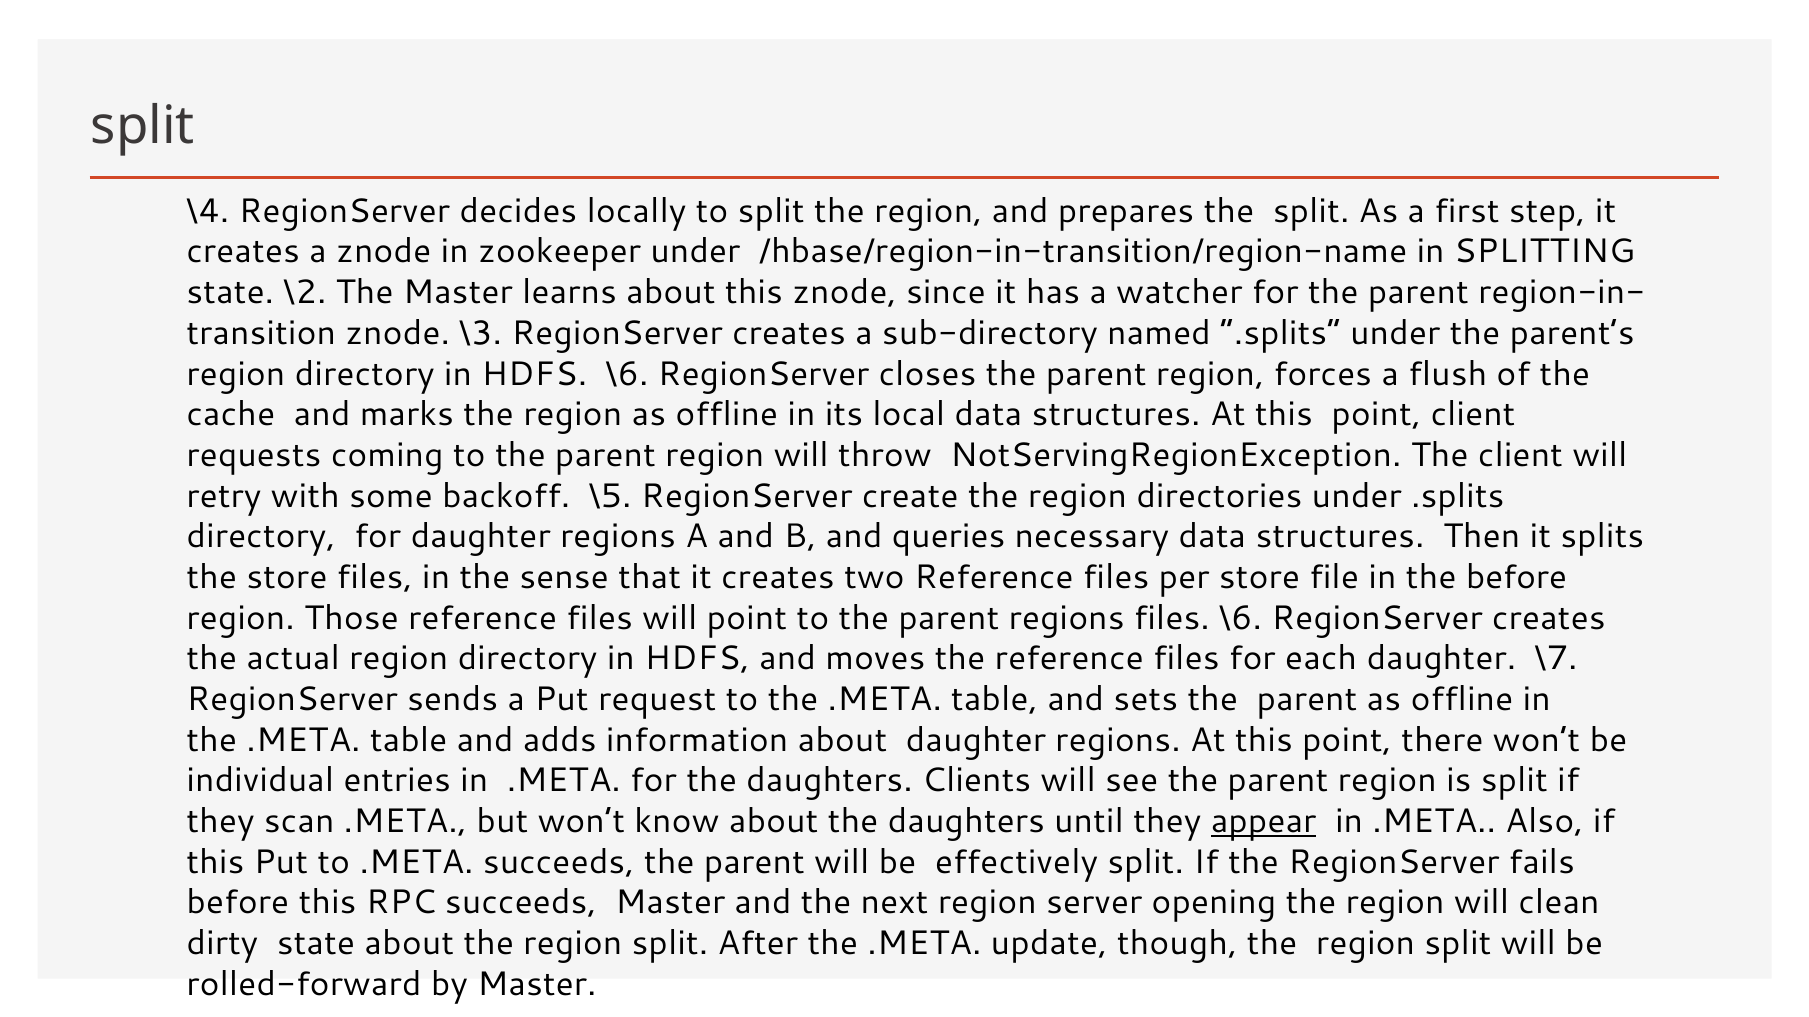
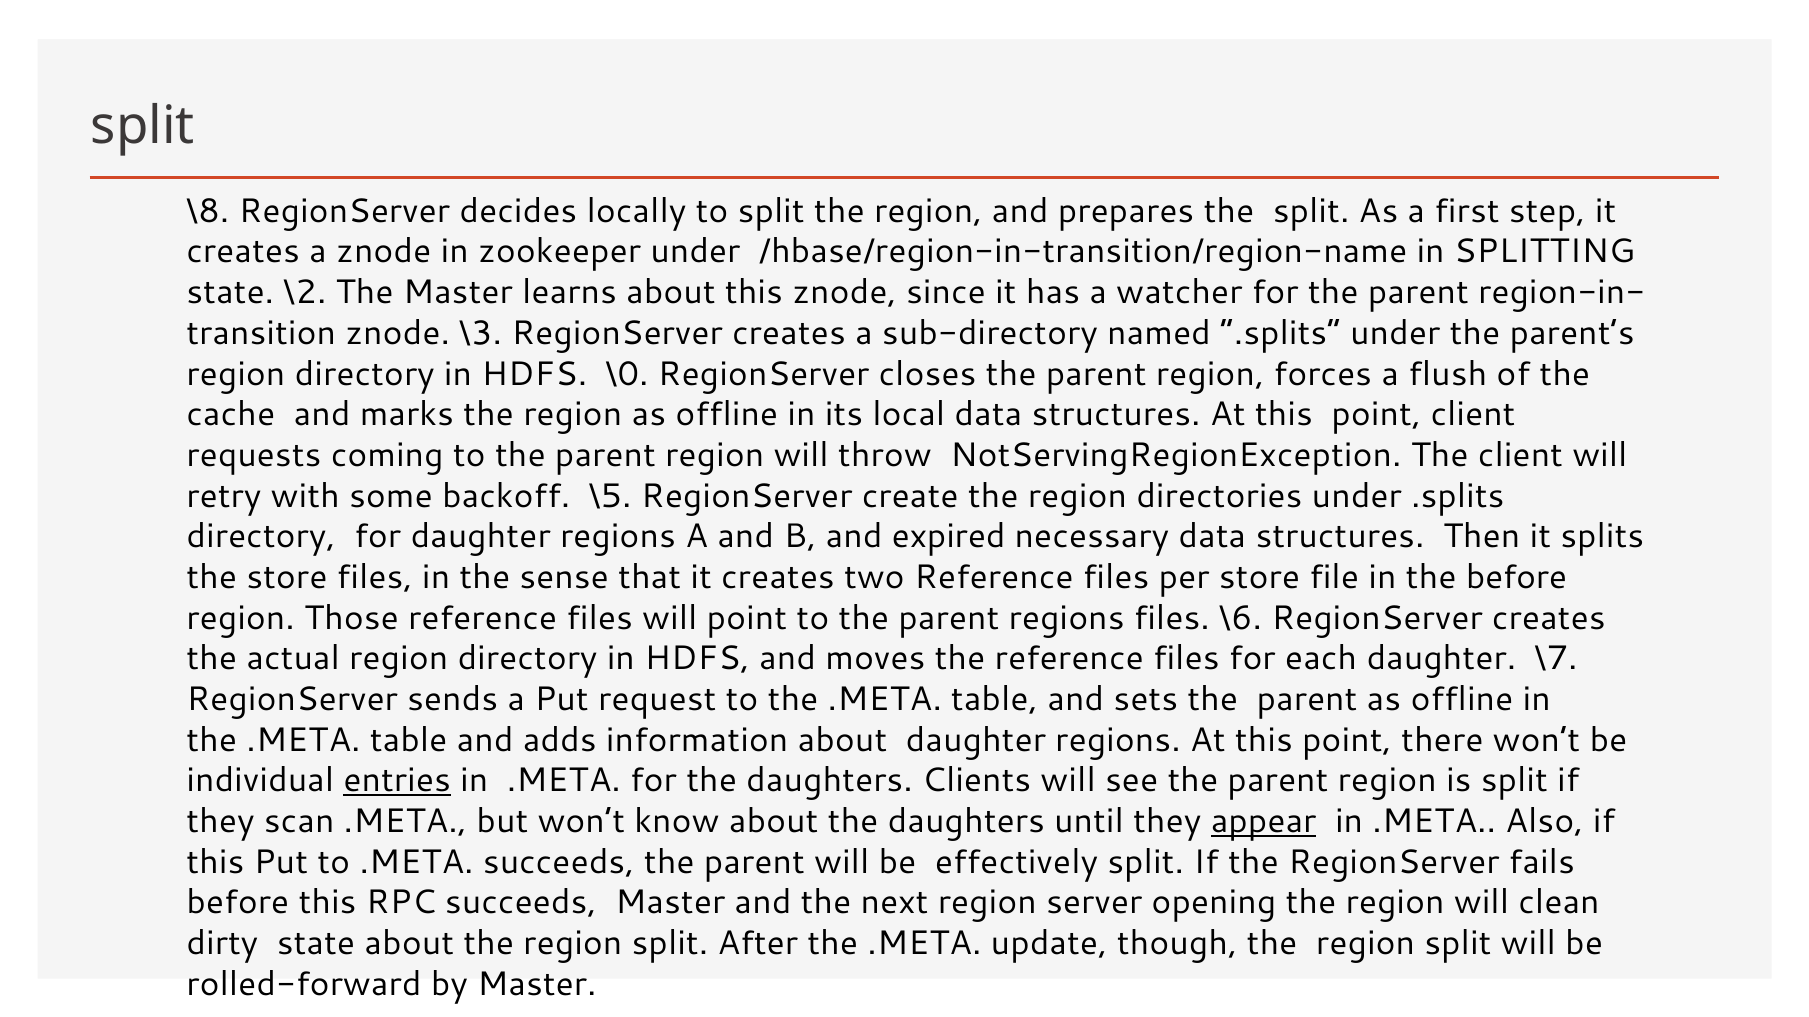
\4: \4 -> \8
HDFS \6: \6 -> \0
queries: queries -> expired
entries underline: none -> present
